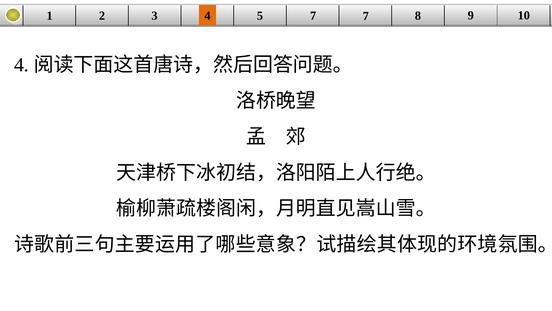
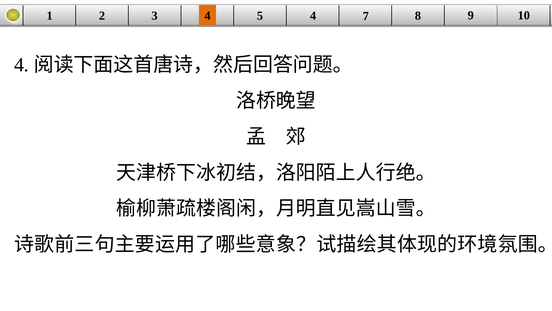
5 7: 7 -> 4
